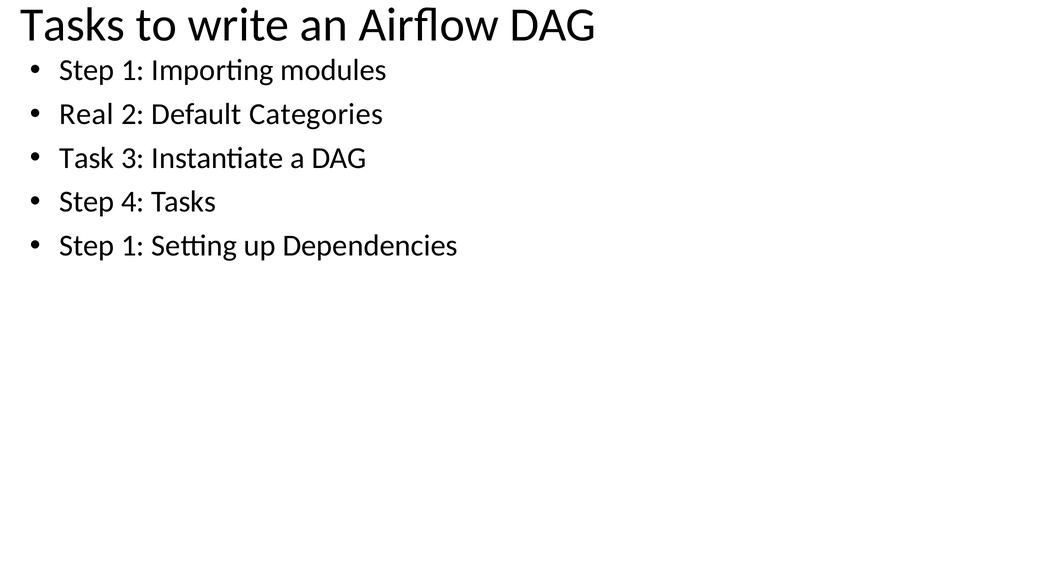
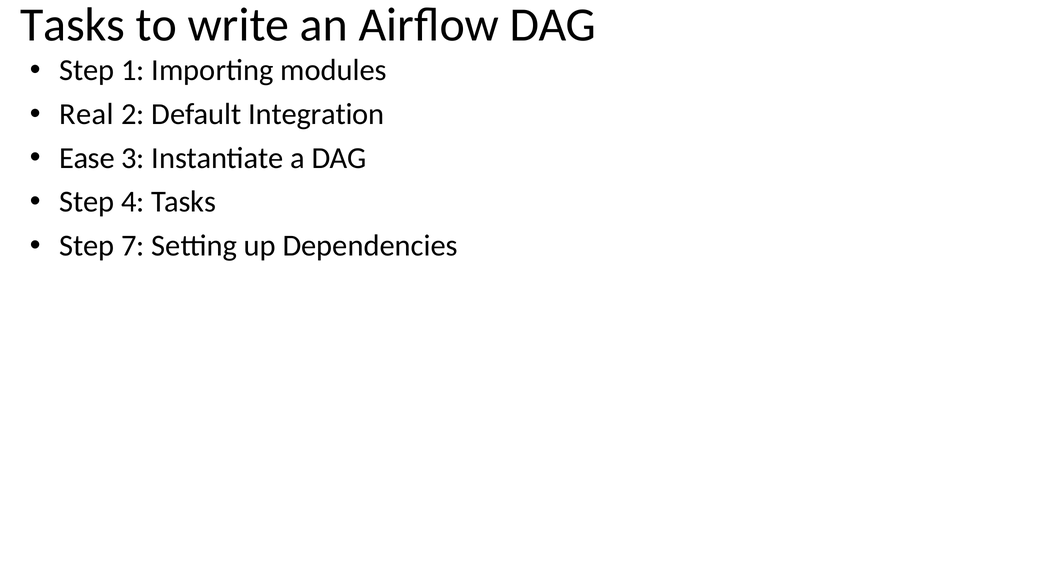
Categories: Categories -> Integration
Task: Task -> Ease
1 at (133, 246): 1 -> 7
